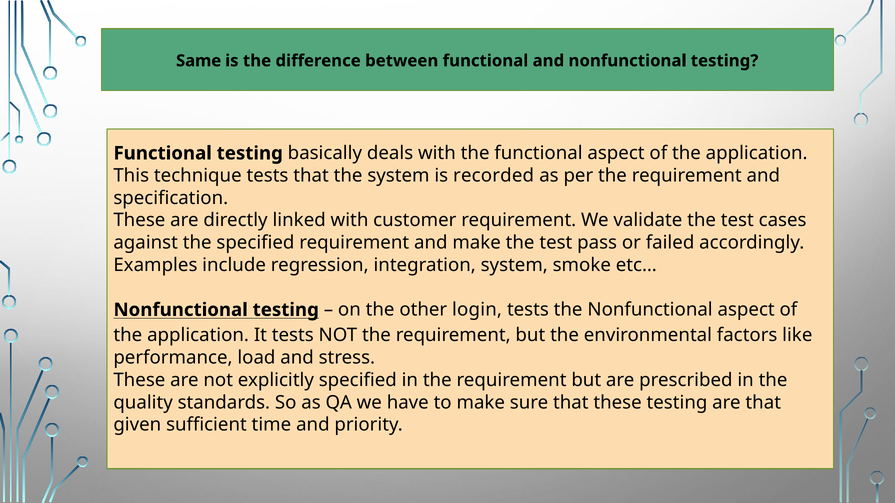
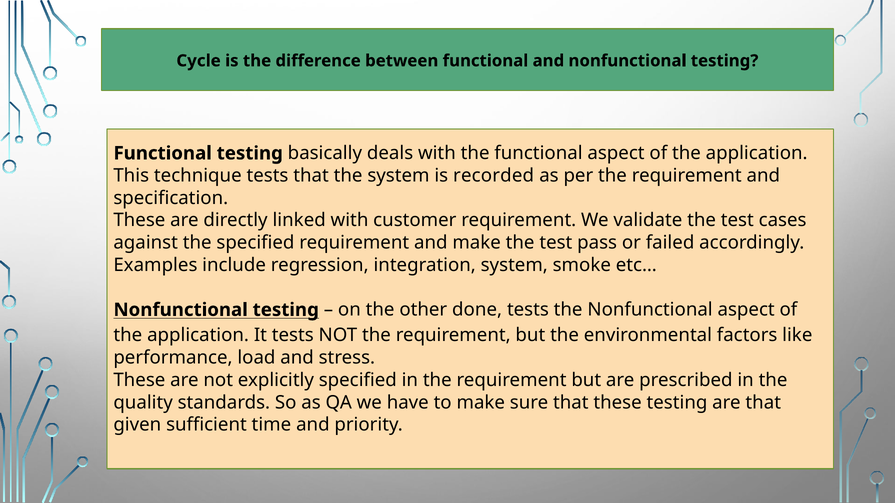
Same: Same -> Cycle
login: login -> done
